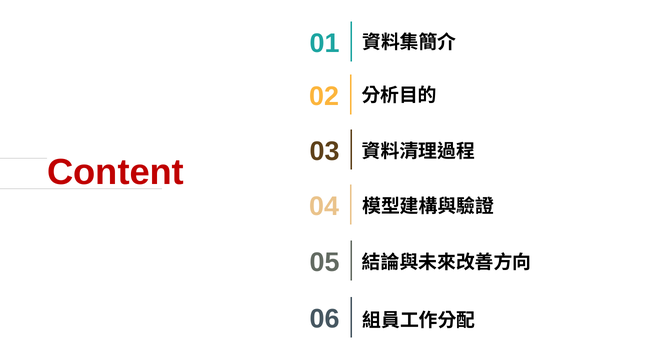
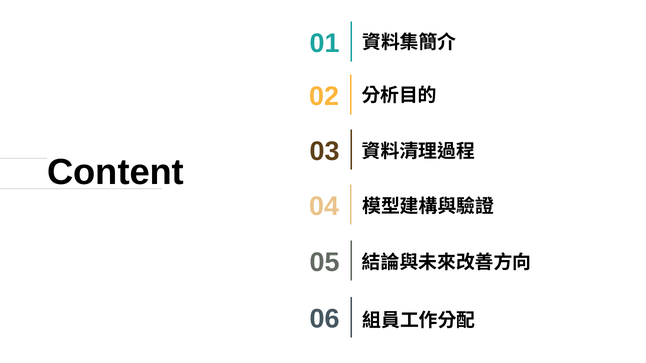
Content colour: red -> black
